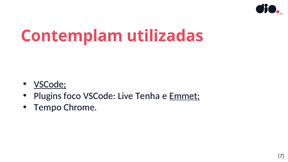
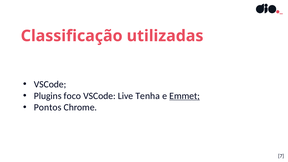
Contemplam: Contemplam -> Classificação
VSCode at (50, 84) underline: present -> none
Tempo: Tempo -> Pontos
